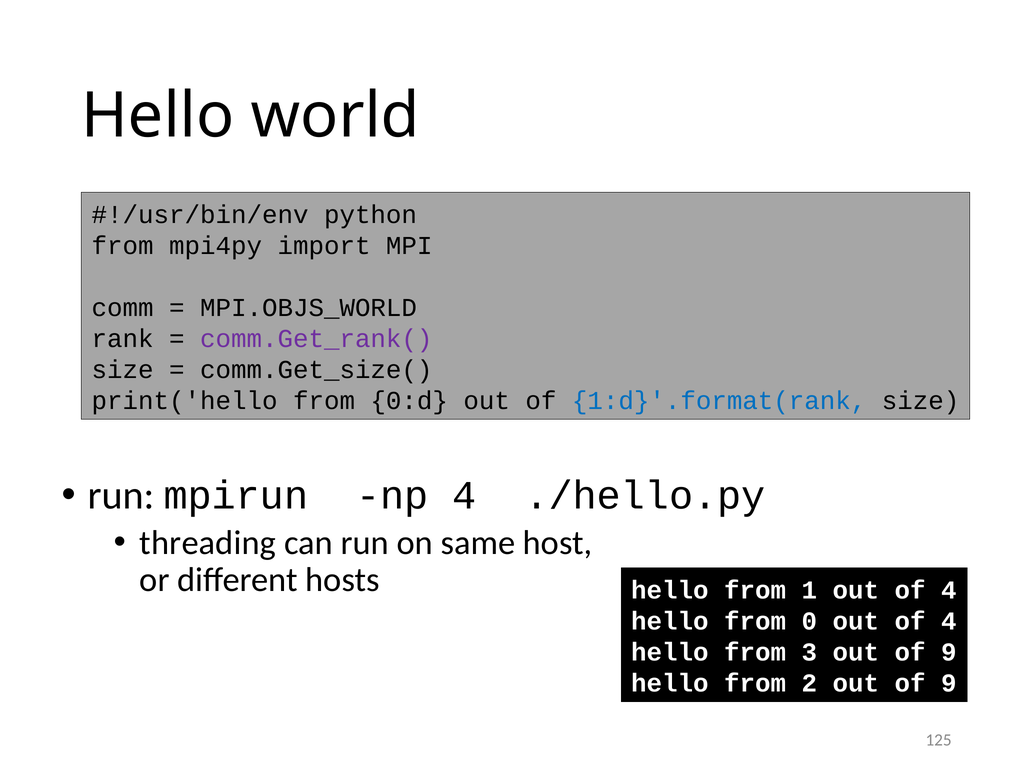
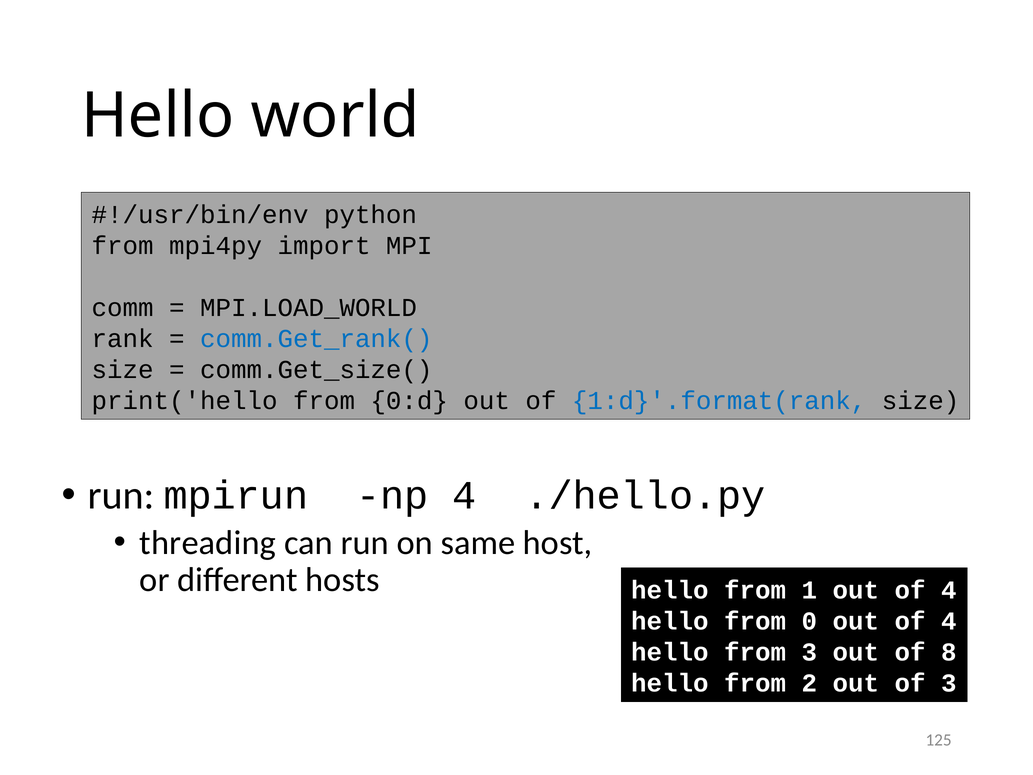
MPI.OBJS_WORLD: MPI.OBJS_WORLD -> MPI.LOAD_WORLD
comm.Get_rank( colour: purple -> blue
3 out of 9: 9 -> 8
2 out of 9: 9 -> 3
